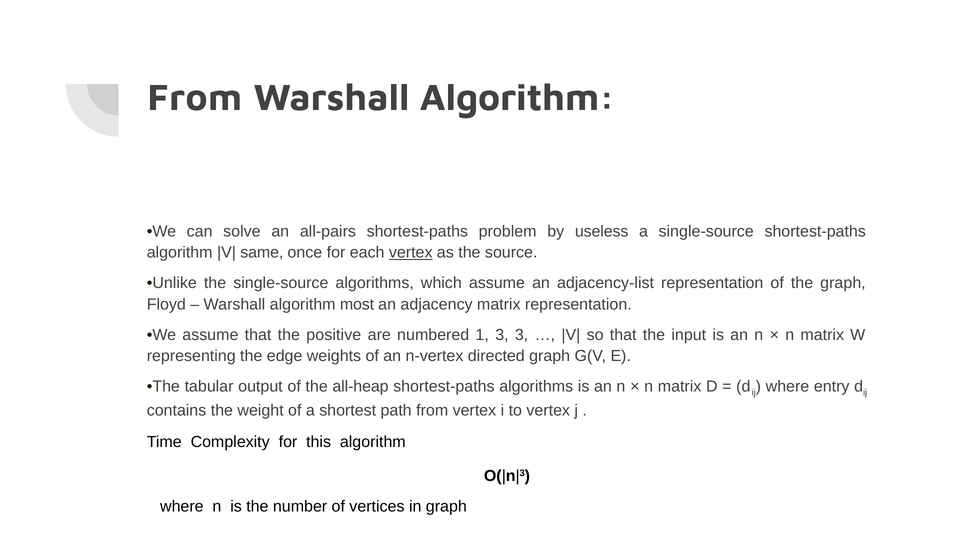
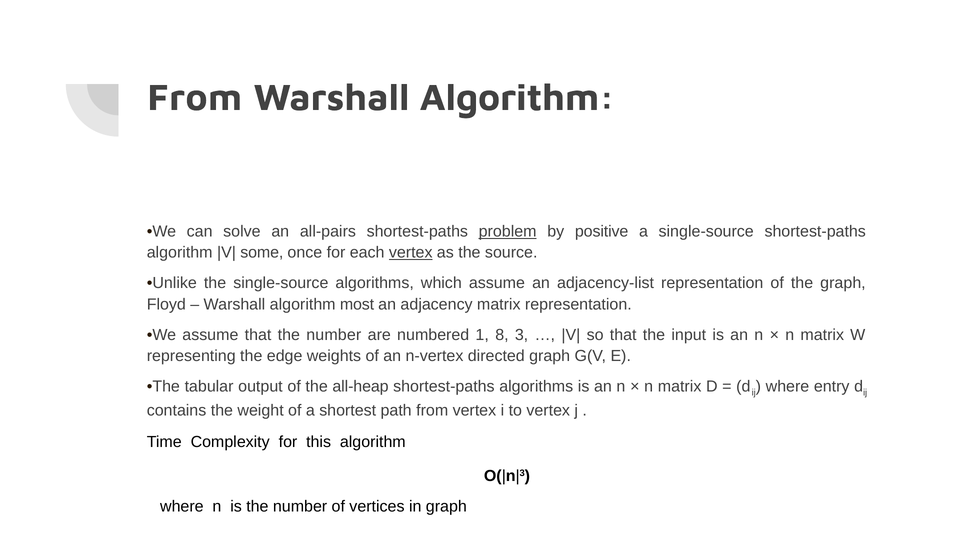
problem underline: none -> present
useless: useless -> positive
same: same -> some
that the positive: positive -> number
1 3: 3 -> 8
